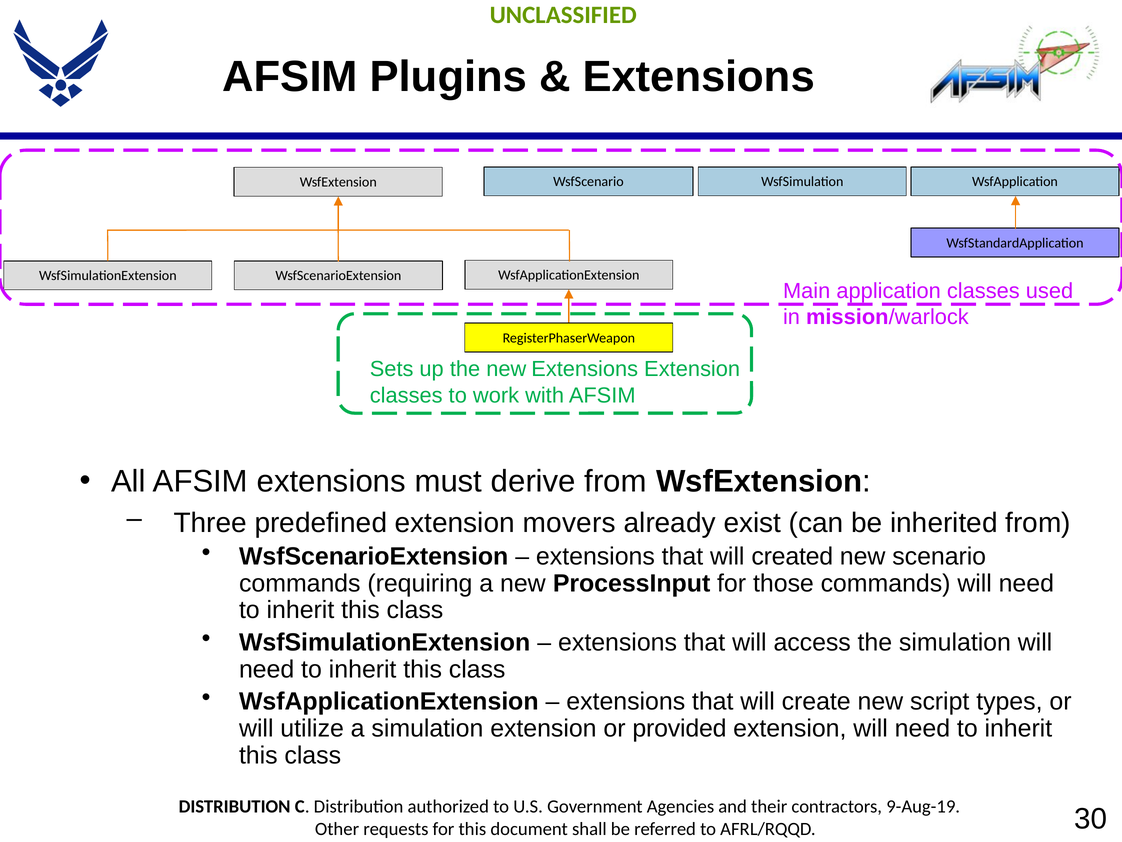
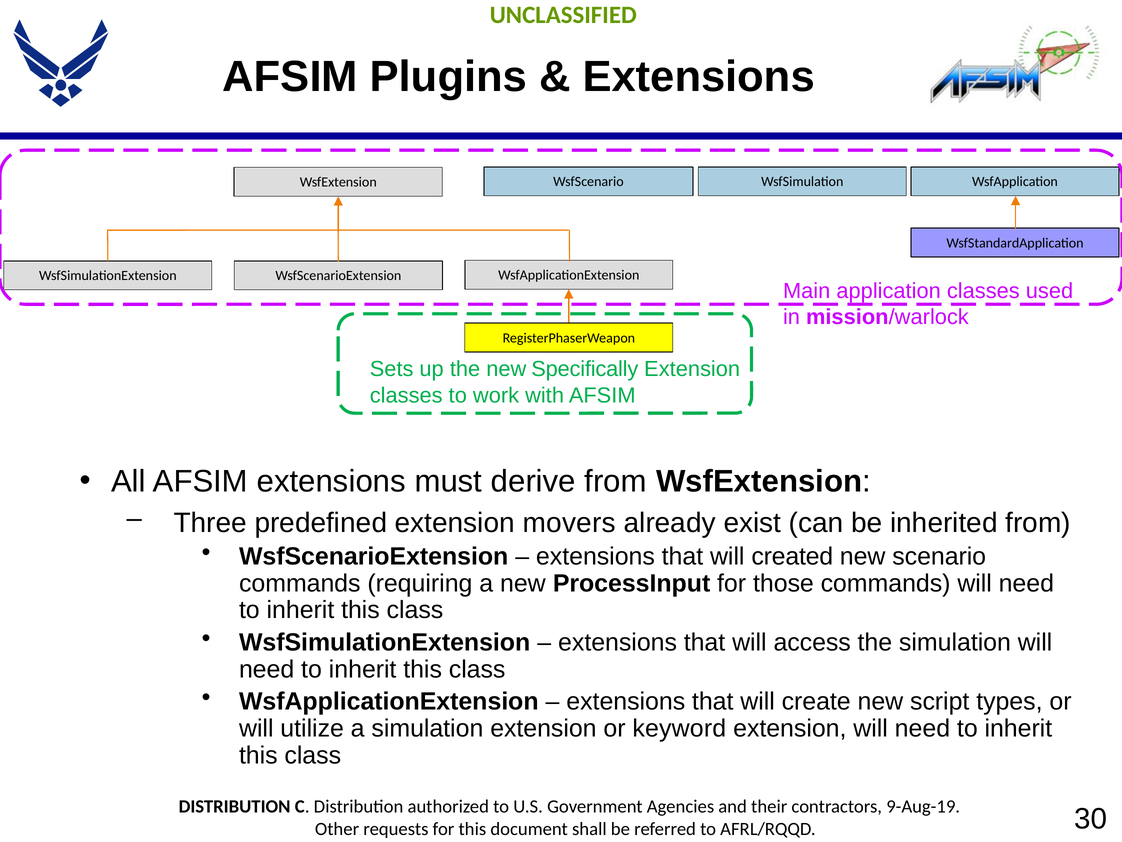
new Extensions: Extensions -> Specifically
provided: provided -> keyword
